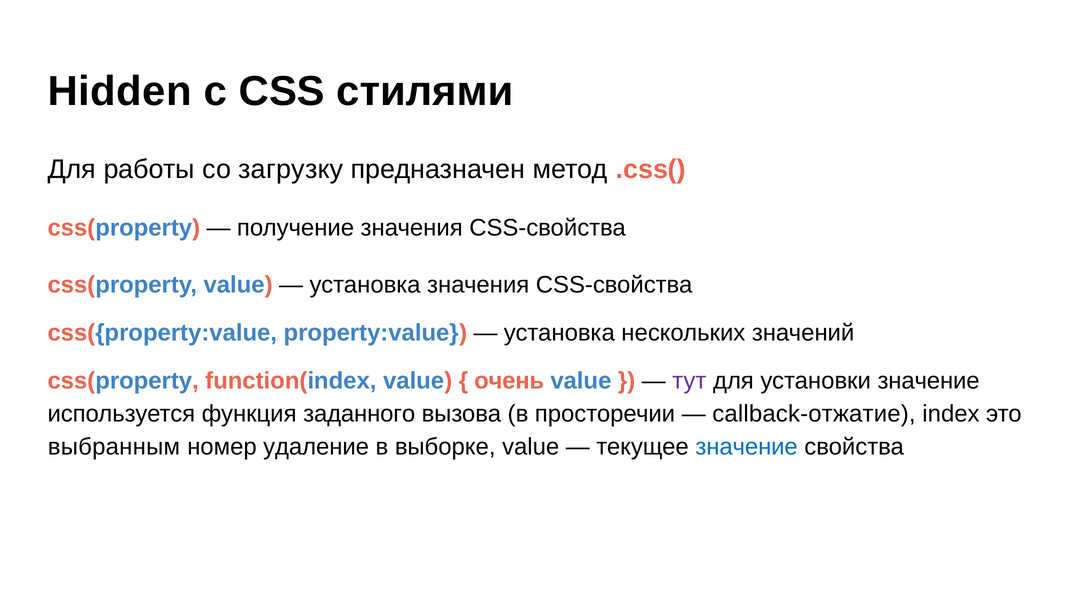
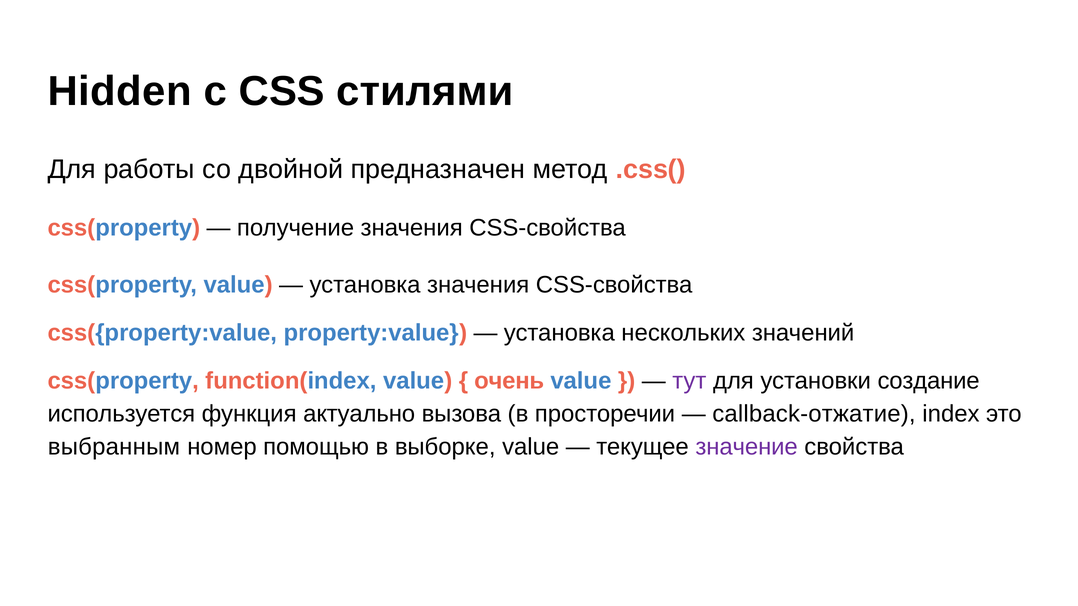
загрузку: загрузку -> двойной
установки значение: значение -> создание
заданного: заданного -> актуально
удаление: удаление -> помощью
значение at (747, 447) colour: blue -> purple
